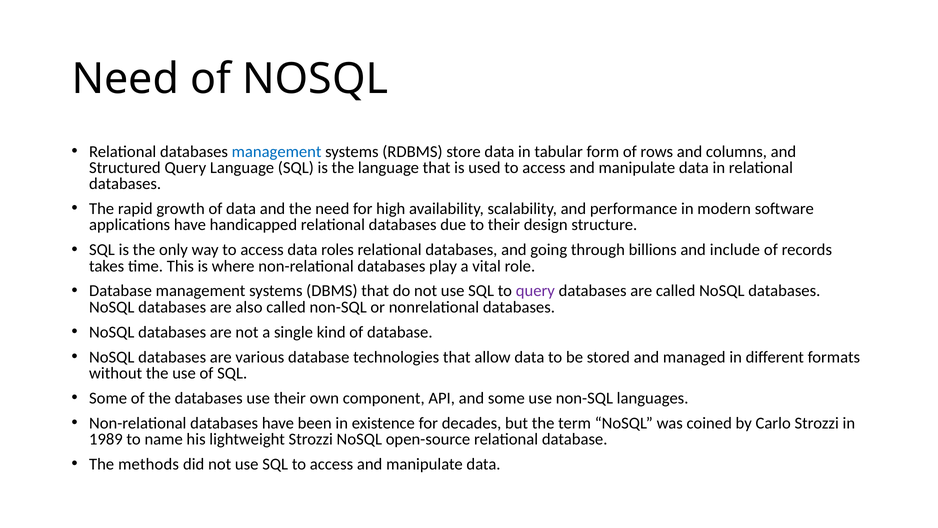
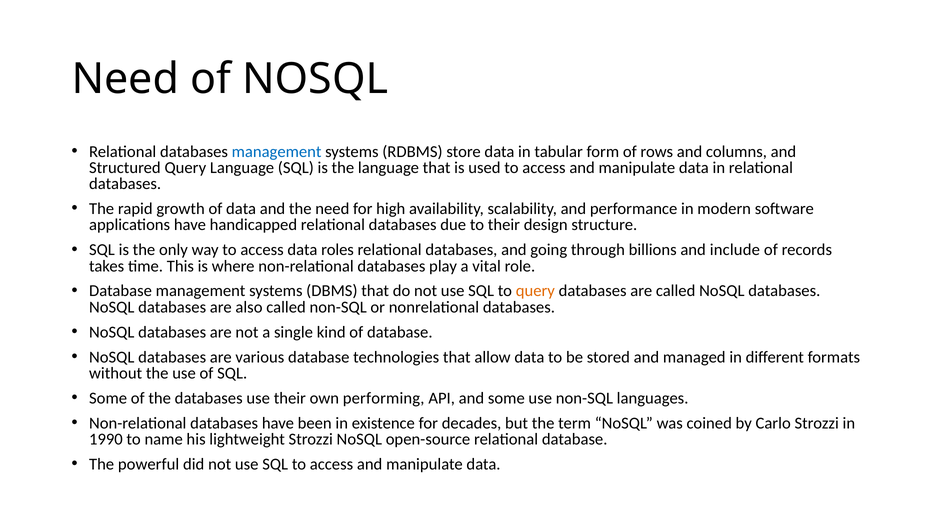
query at (535, 291) colour: purple -> orange
component: component -> performing
1989: 1989 -> 1990
methods: methods -> powerful
